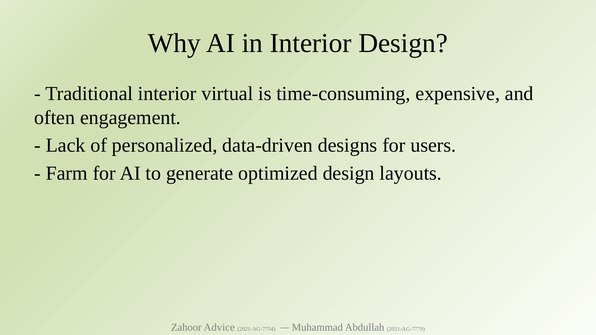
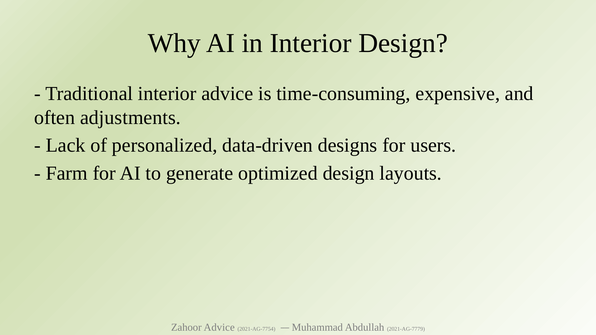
interior virtual: virtual -> advice
engagement: engagement -> adjustments
